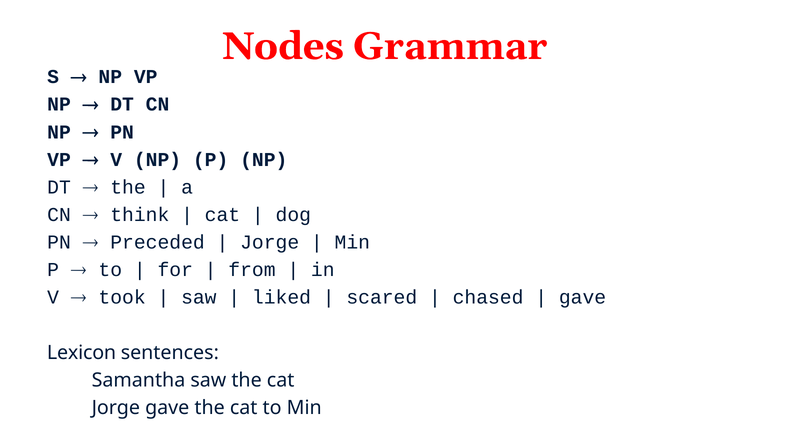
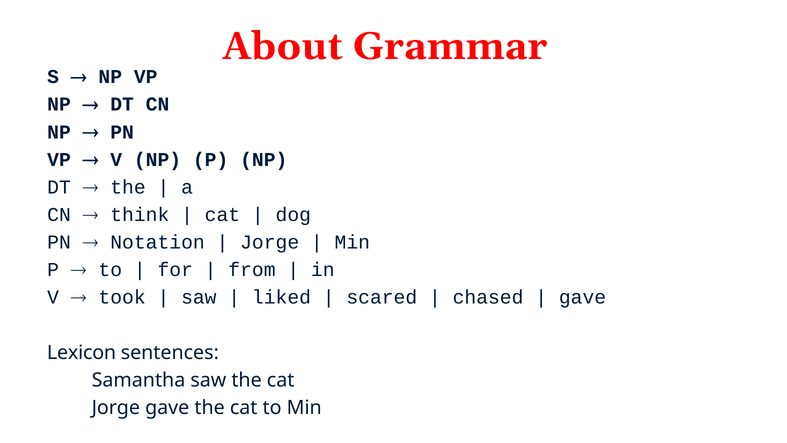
Nodes: Nodes -> About
Preceded: Preceded -> Notation
